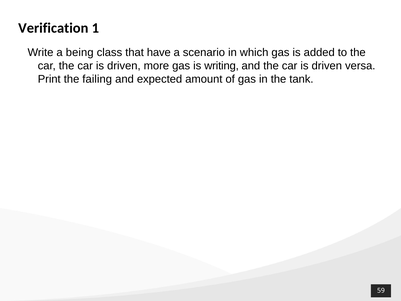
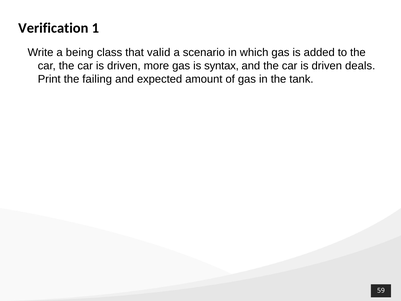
have: have -> valid
writing: writing -> syntax
versa: versa -> deals
